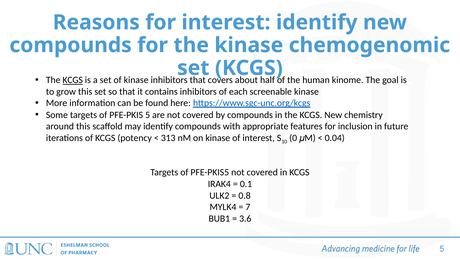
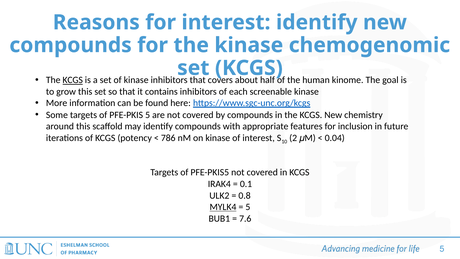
313: 313 -> 786
0: 0 -> 2
MYLK4 underline: none -> present
7 at (248, 207): 7 -> 5
3.6: 3.6 -> 7.6
